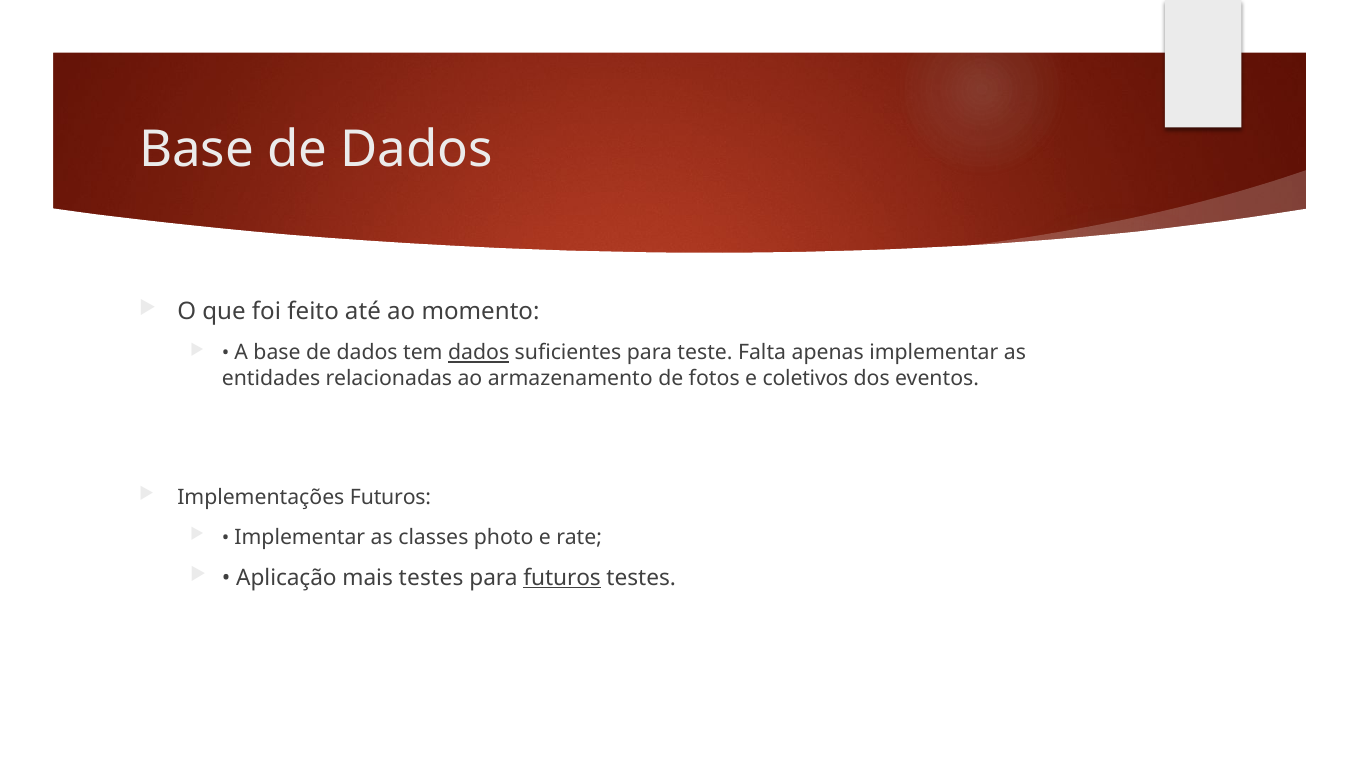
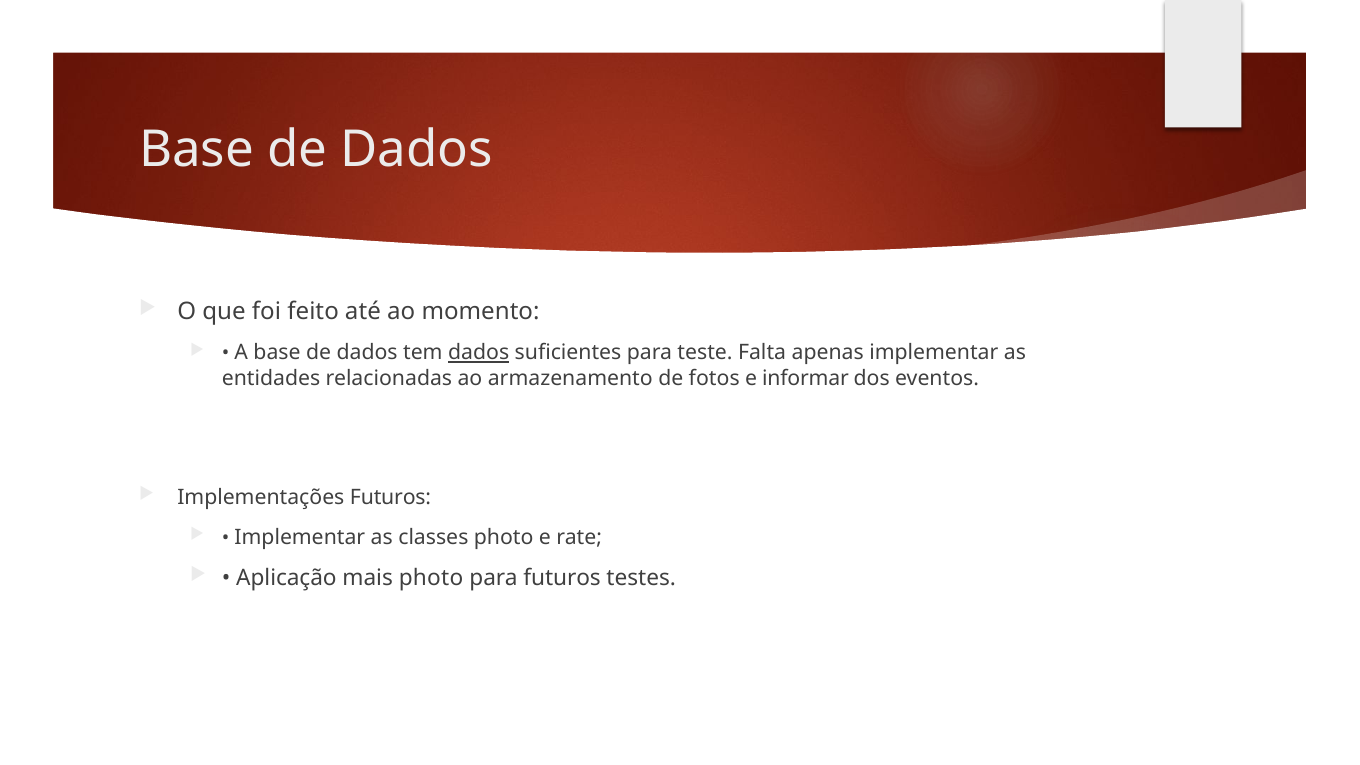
coletivos: coletivos -> informar
mais testes: testes -> photo
futuros at (562, 578) underline: present -> none
